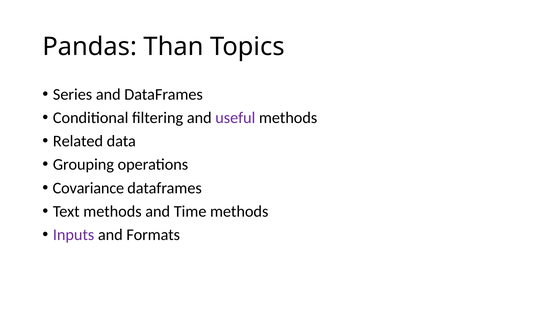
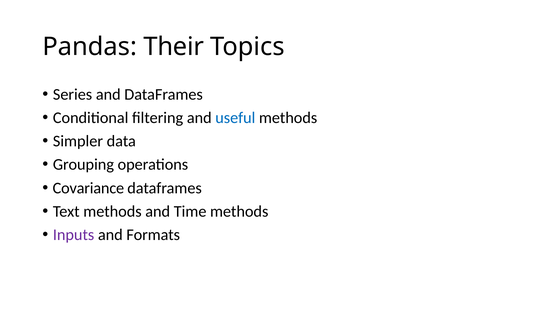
Than: Than -> Their
useful colour: purple -> blue
Related: Related -> Simpler
